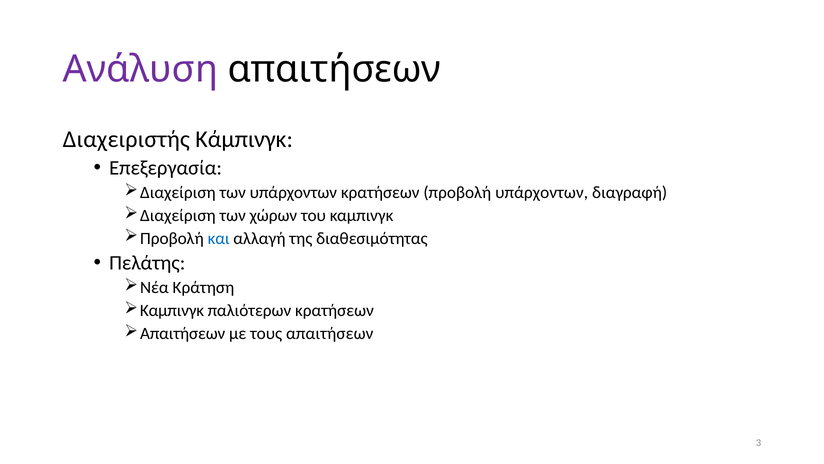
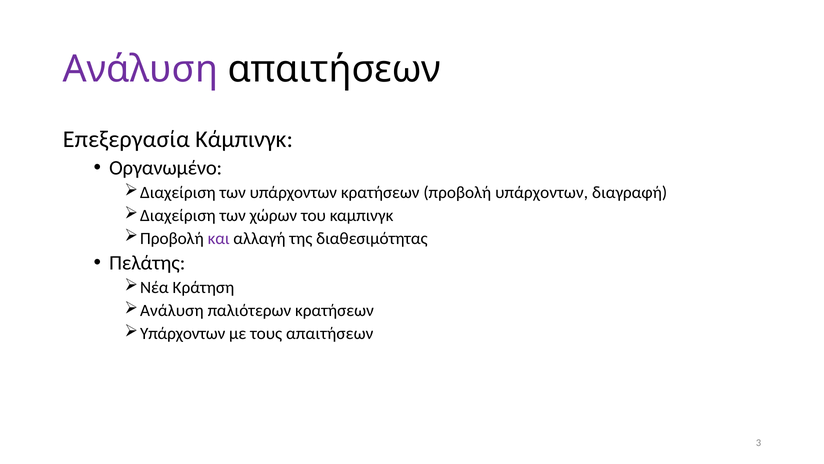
Διαχειριστής: Διαχειριστής -> Επεξεργασία
Επεξεργασία: Επεξεργασία -> Οργανωμένο
και colour: blue -> purple
Καμπινγκ at (172, 310): Καμπινγκ -> Ανάλυση
Απαιτήσεων at (183, 333): Απαιτήσεων -> Υπάρχοντων
